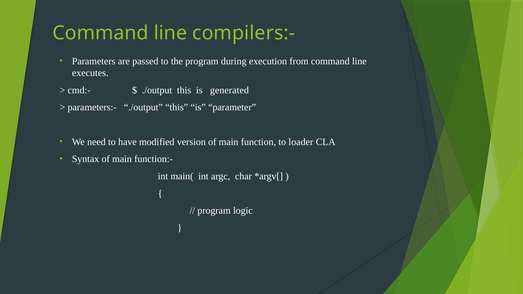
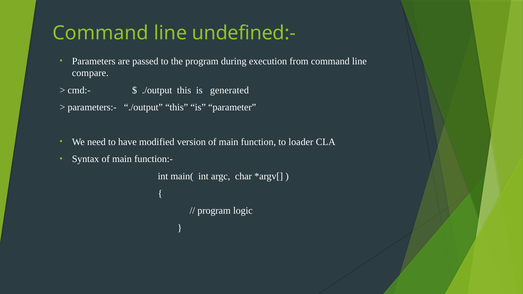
compilers:-: compilers:- -> undefined:-
executes: executes -> compare
